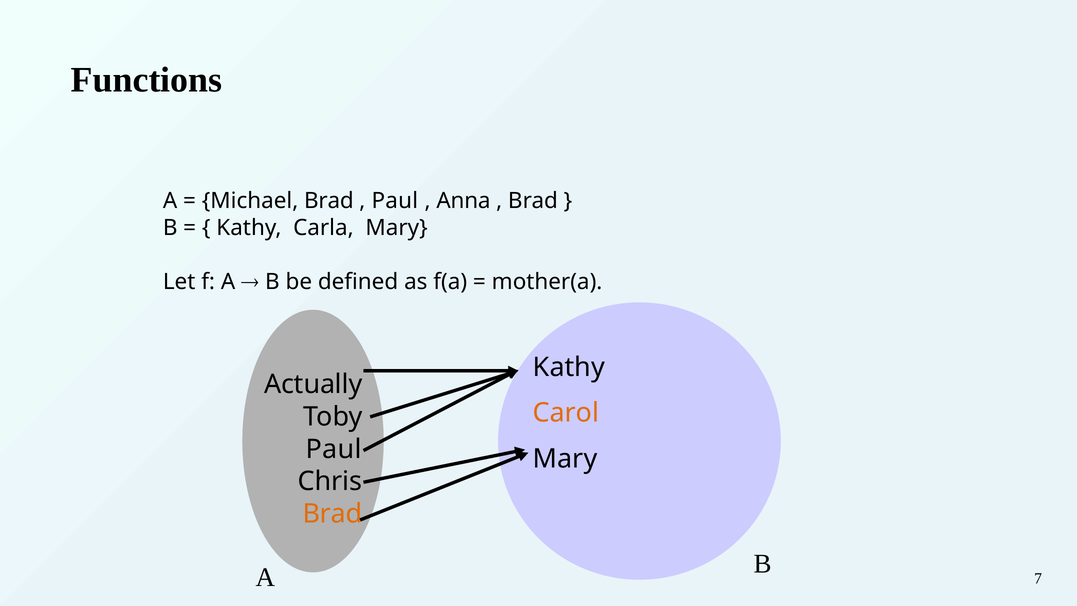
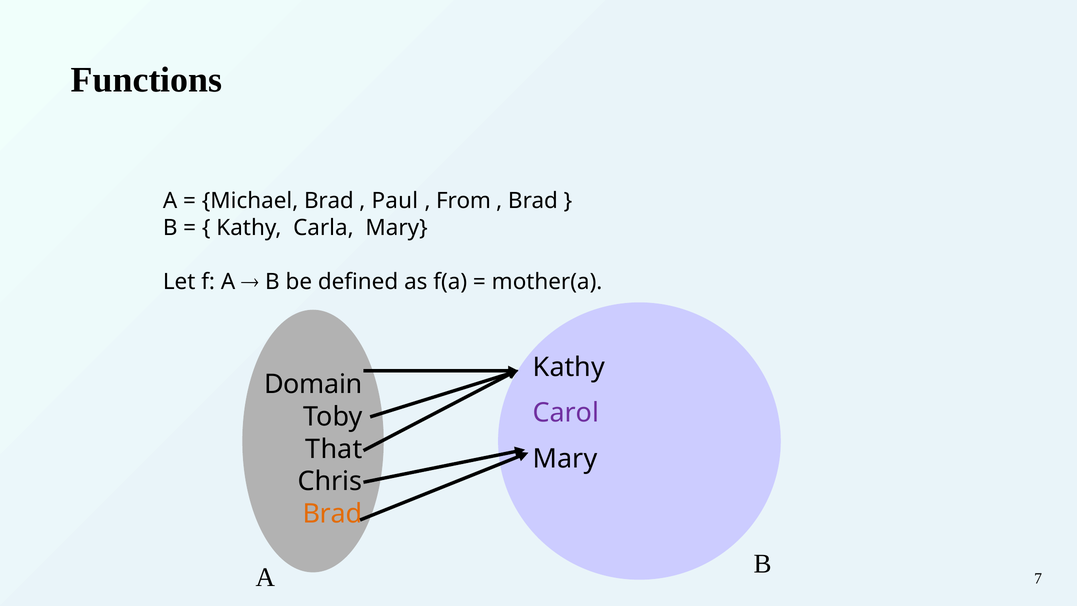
Anna: Anna -> From
Actually: Actually -> Domain
Carol colour: orange -> purple
Paul at (334, 449): Paul -> That
